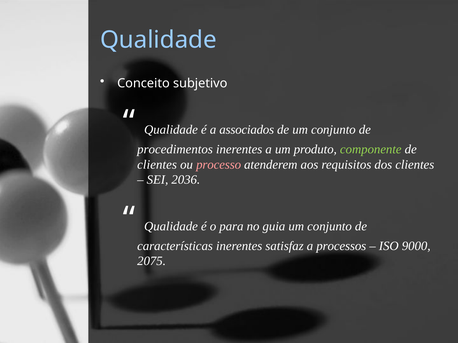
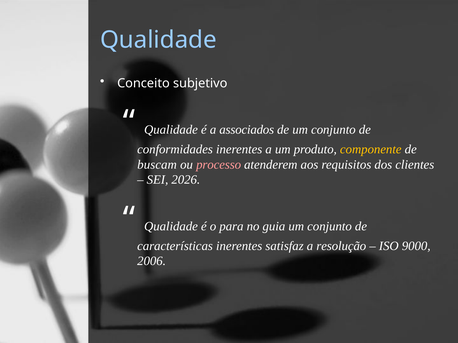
procedimentos: procedimentos -> conformidades
componente colour: light green -> yellow
clientes at (157, 165): clientes -> buscam
2036: 2036 -> 2026
processos: processos -> resolução
2075: 2075 -> 2006
